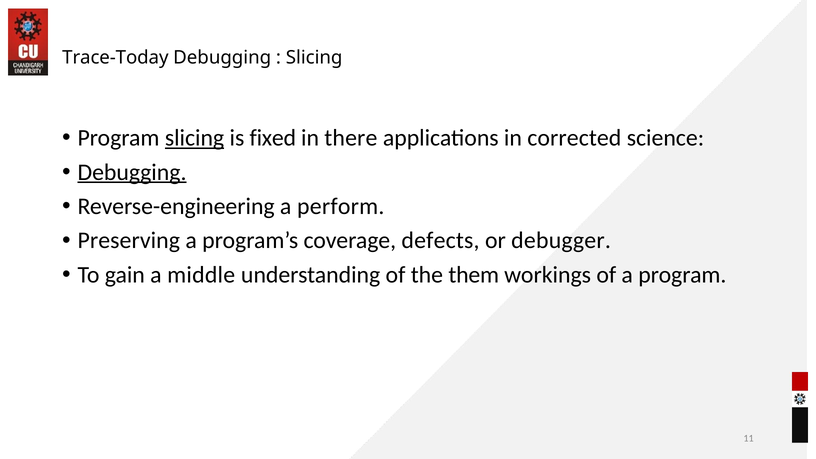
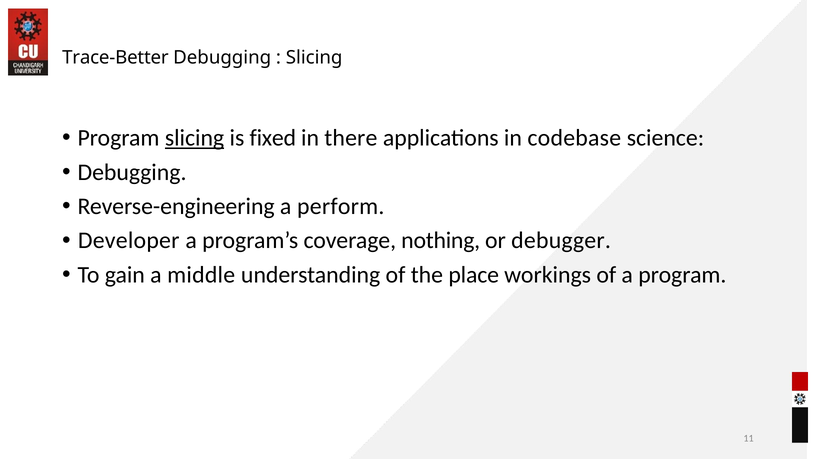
Trace-Today: Trace-Today -> Trace-Better
corrected: corrected -> codebase
Debugging at (132, 172) underline: present -> none
Preserving: Preserving -> Developer
defects: defects -> nothing
them: them -> place
